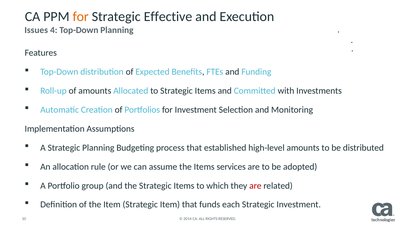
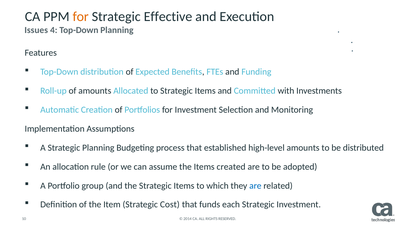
services: services -> created
are at (255, 186) colour: red -> blue
Strategic Item: Item -> Cost
